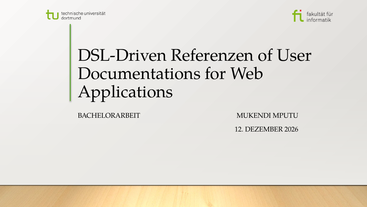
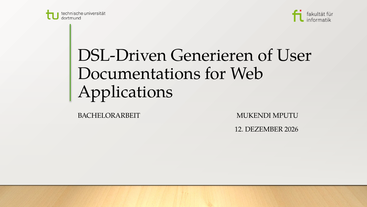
Referenzen: Referenzen -> Generieren
